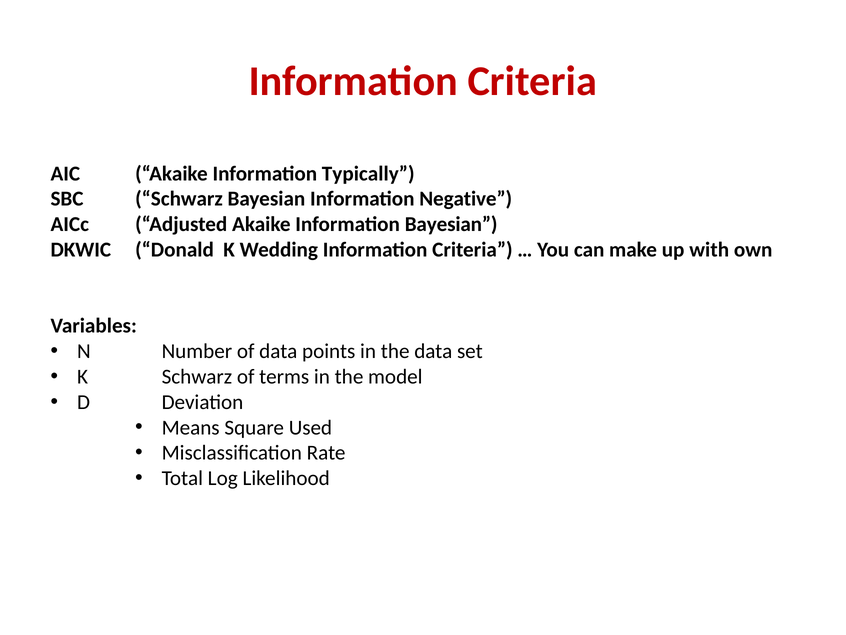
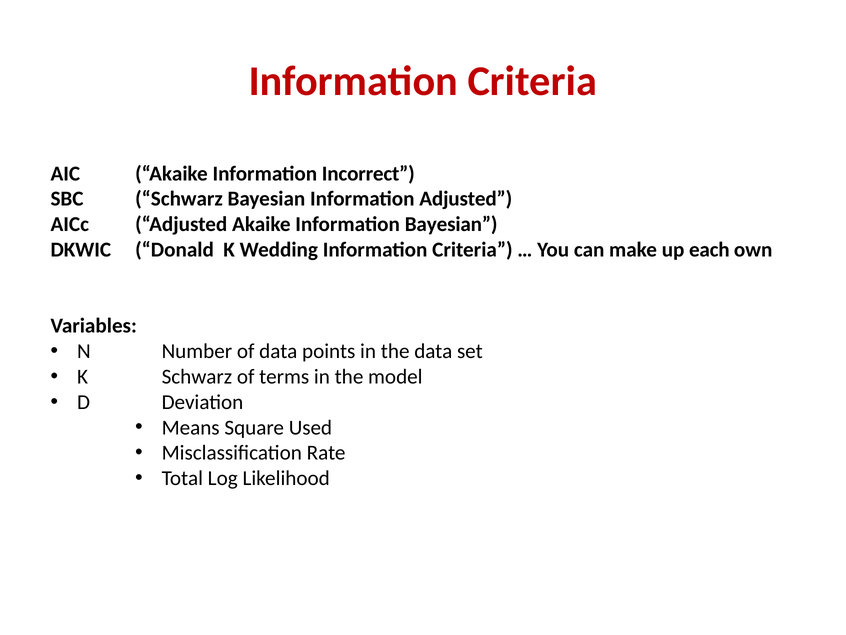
Typically: Typically -> Incorrect
Information Negative: Negative -> Adjusted
with: with -> each
